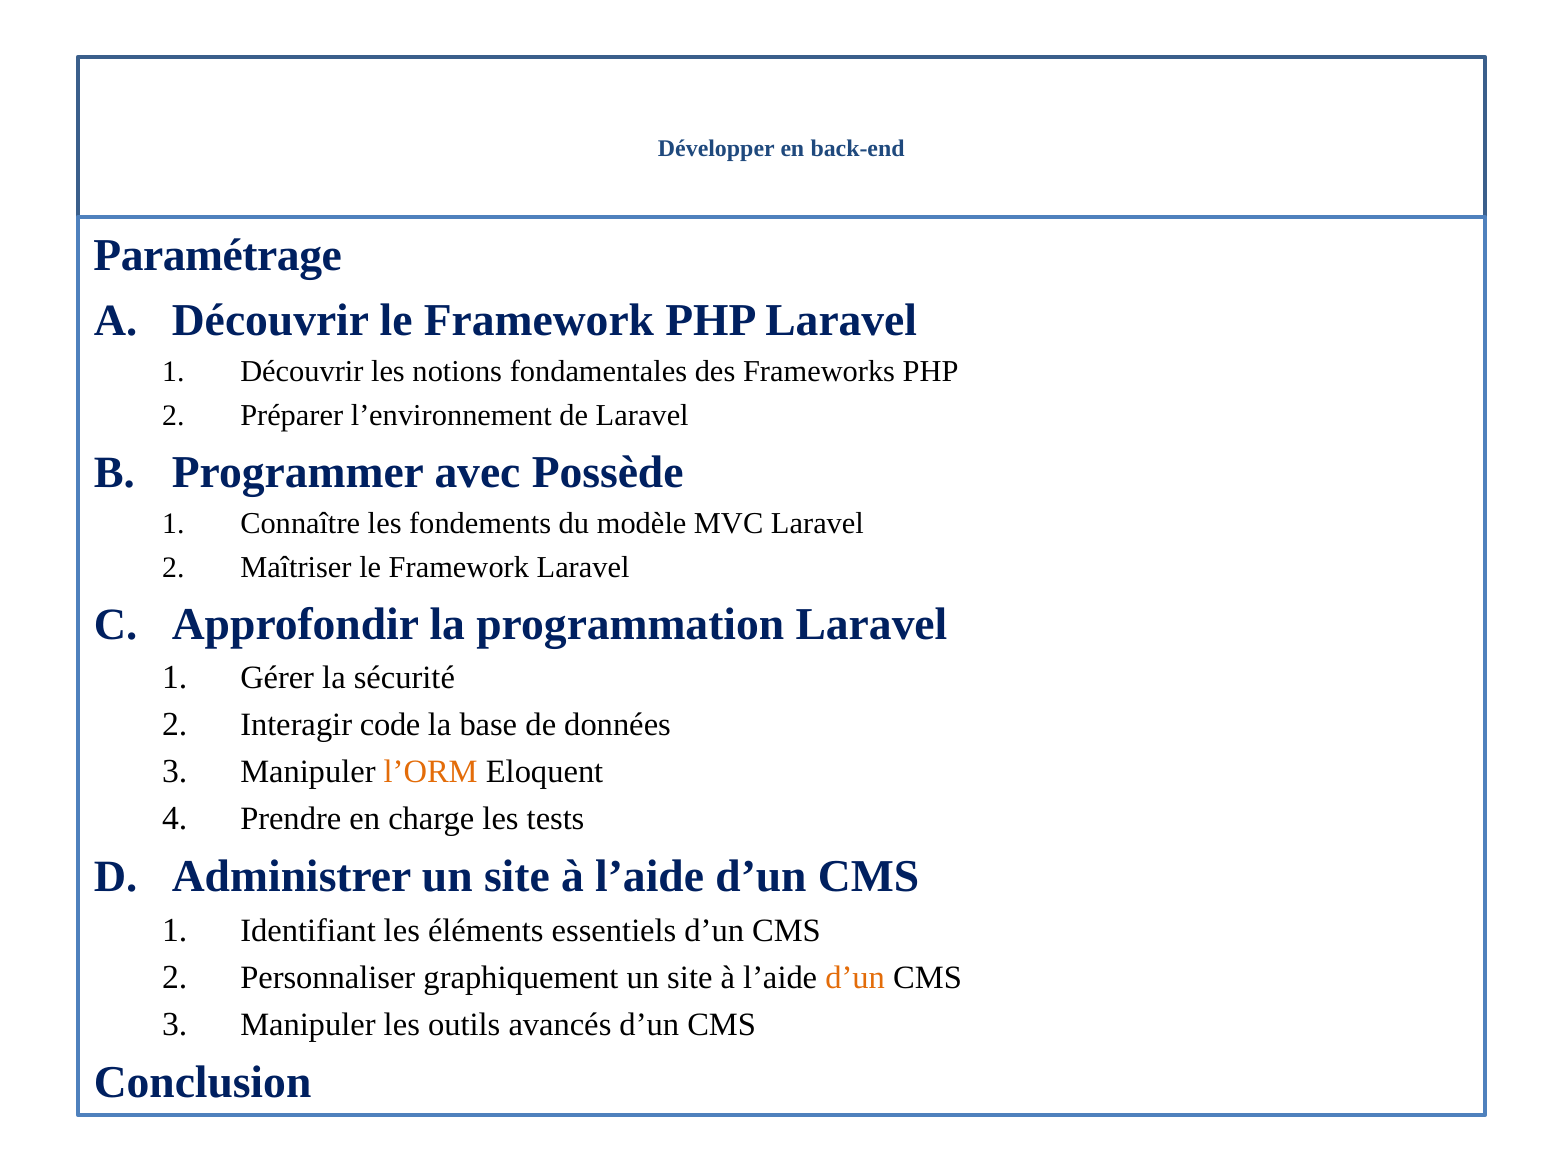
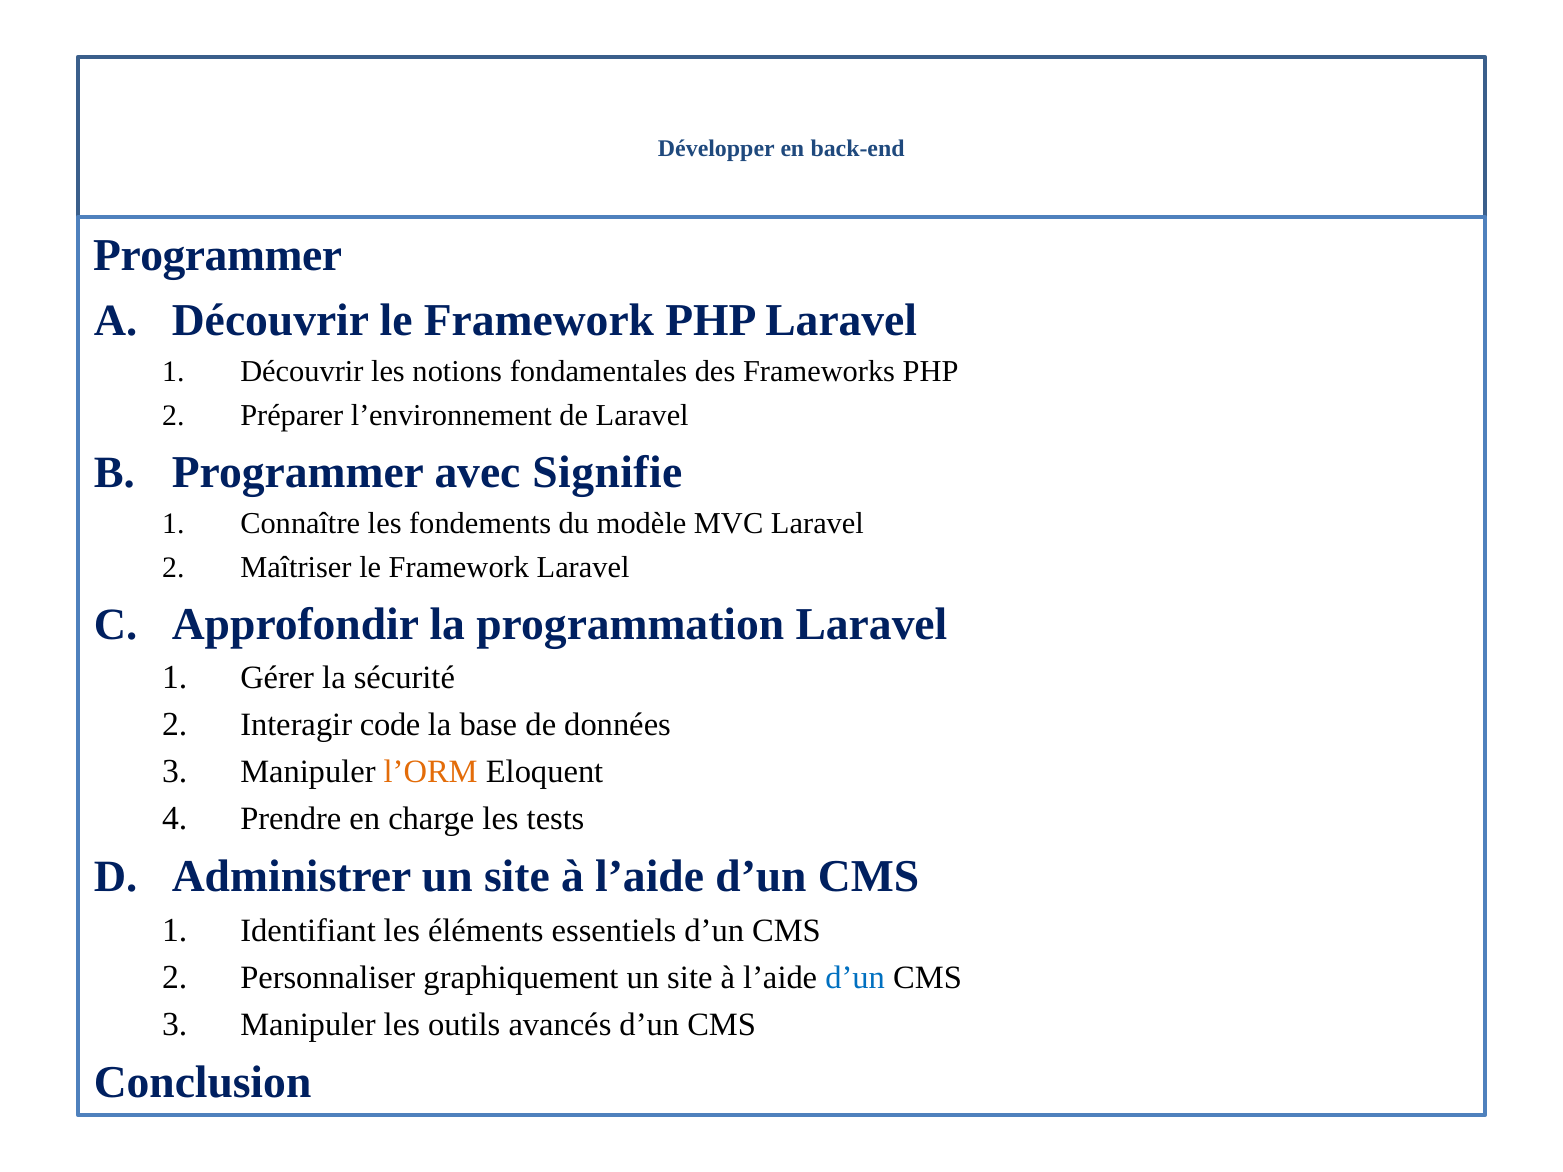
Paramétrage at (218, 255): Paramétrage -> Programmer
Possède: Possède -> Signifie
d’un at (855, 978) colour: orange -> blue
